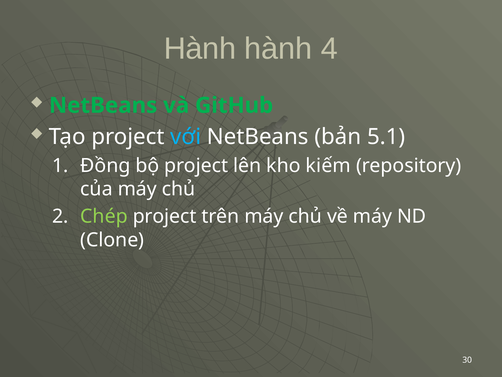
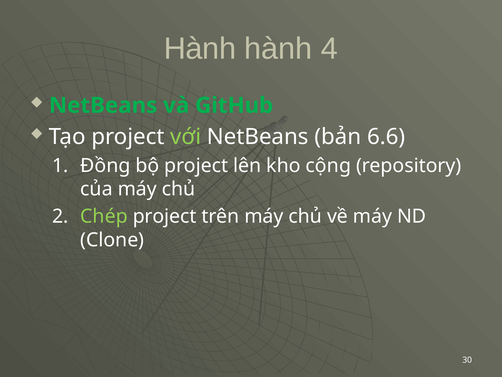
với colour: light blue -> light green
5.1: 5.1 -> 6.6
kiếm: kiếm -> cộng
